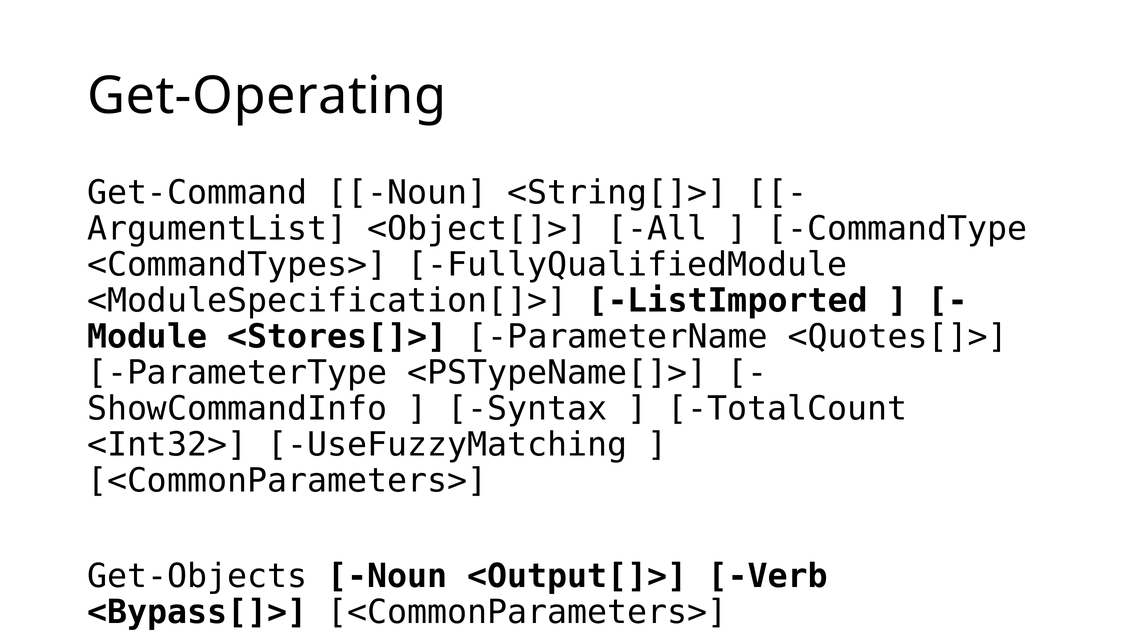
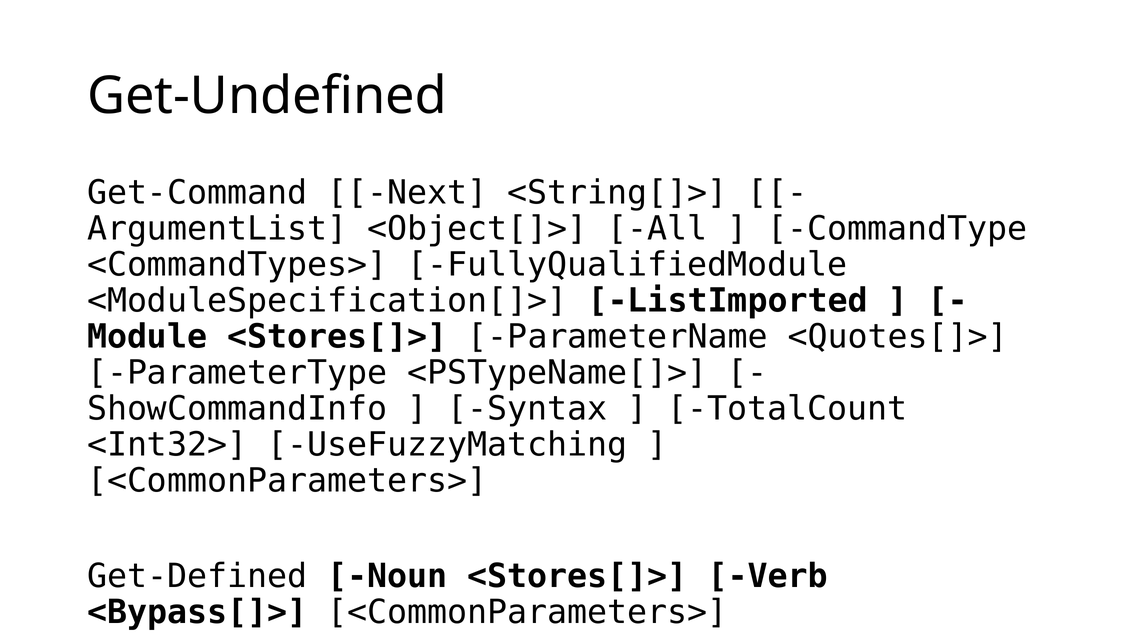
Get-Operating: Get-Operating -> Get-Undefined
Get-Command Noun: Noun -> Next
Get-Objects: Get-Objects -> Get-Defined
Noun <Output[]>: <Output[]> -> <Stores[]>
